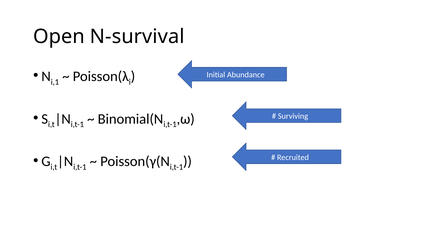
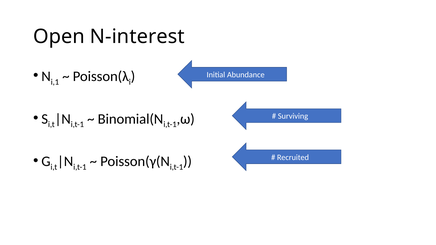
N-survival: N-survival -> N-interest
